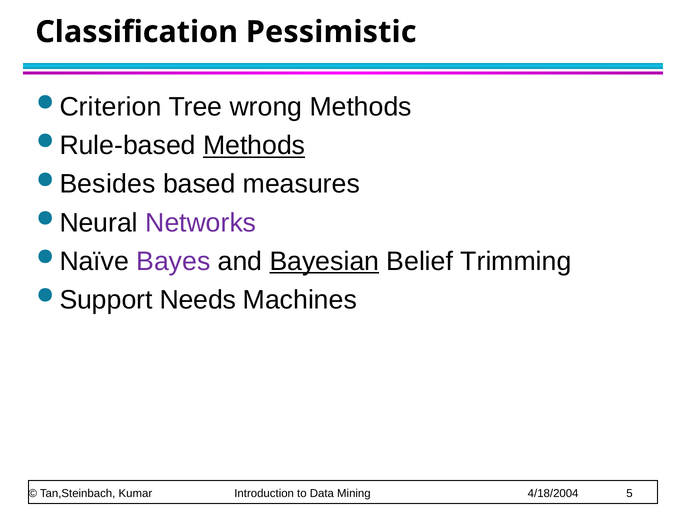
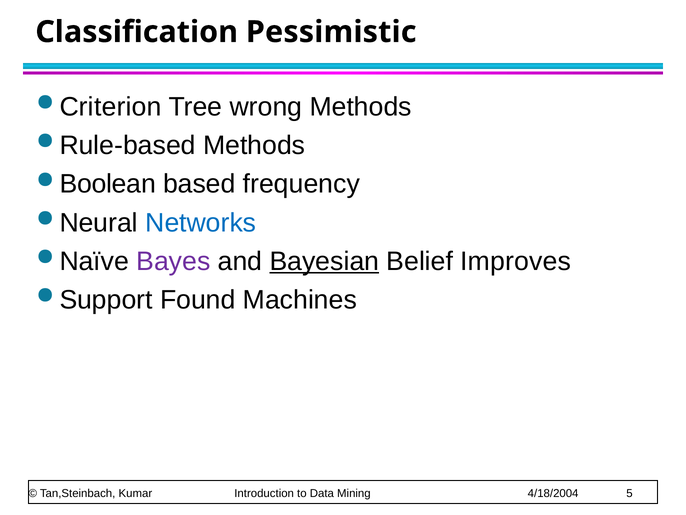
Methods at (254, 145) underline: present -> none
Besides: Besides -> Boolean
measures: measures -> frequency
Networks colour: purple -> blue
Trimming: Trimming -> Improves
Needs: Needs -> Found
